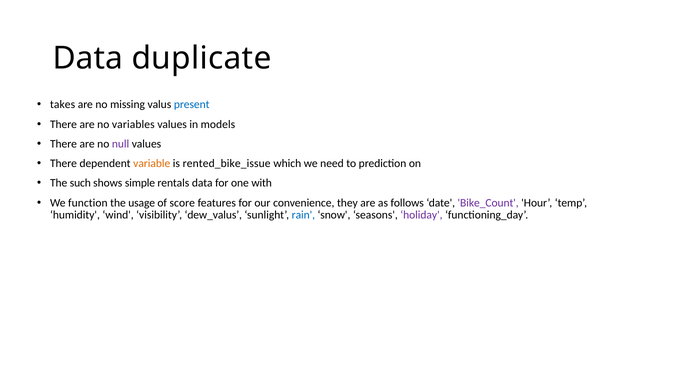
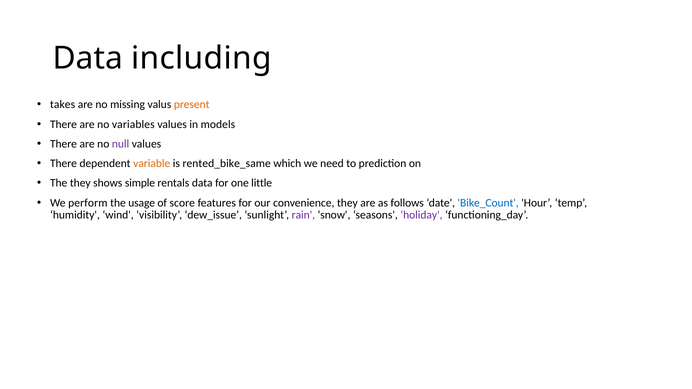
duplicate: duplicate -> including
present colour: blue -> orange
rented_bike_issue: rented_bike_issue -> rented_bike_same
The such: such -> they
with: with -> little
function: function -> perform
Bike_Count colour: purple -> blue
dew_valus: dew_valus -> dew_issue
rain colour: blue -> purple
